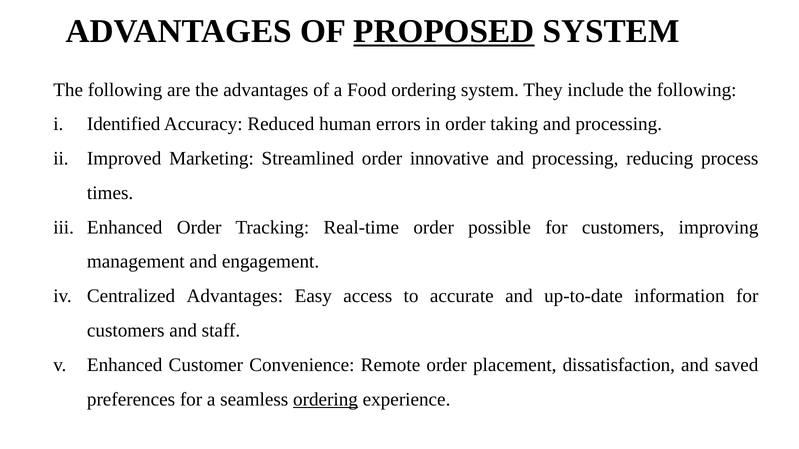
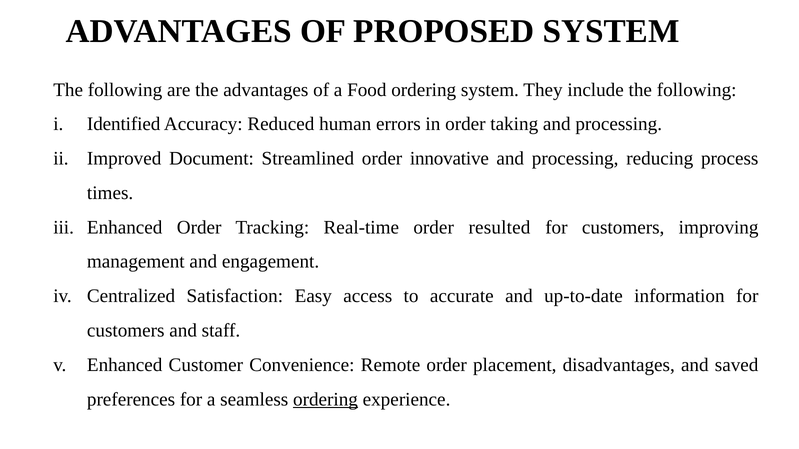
PROPOSED underline: present -> none
Marketing: Marketing -> Document
possible: possible -> resulted
Centralized Advantages: Advantages -> Satisfaction
dissatisfaction: dissatisfaction -> disadvantages
